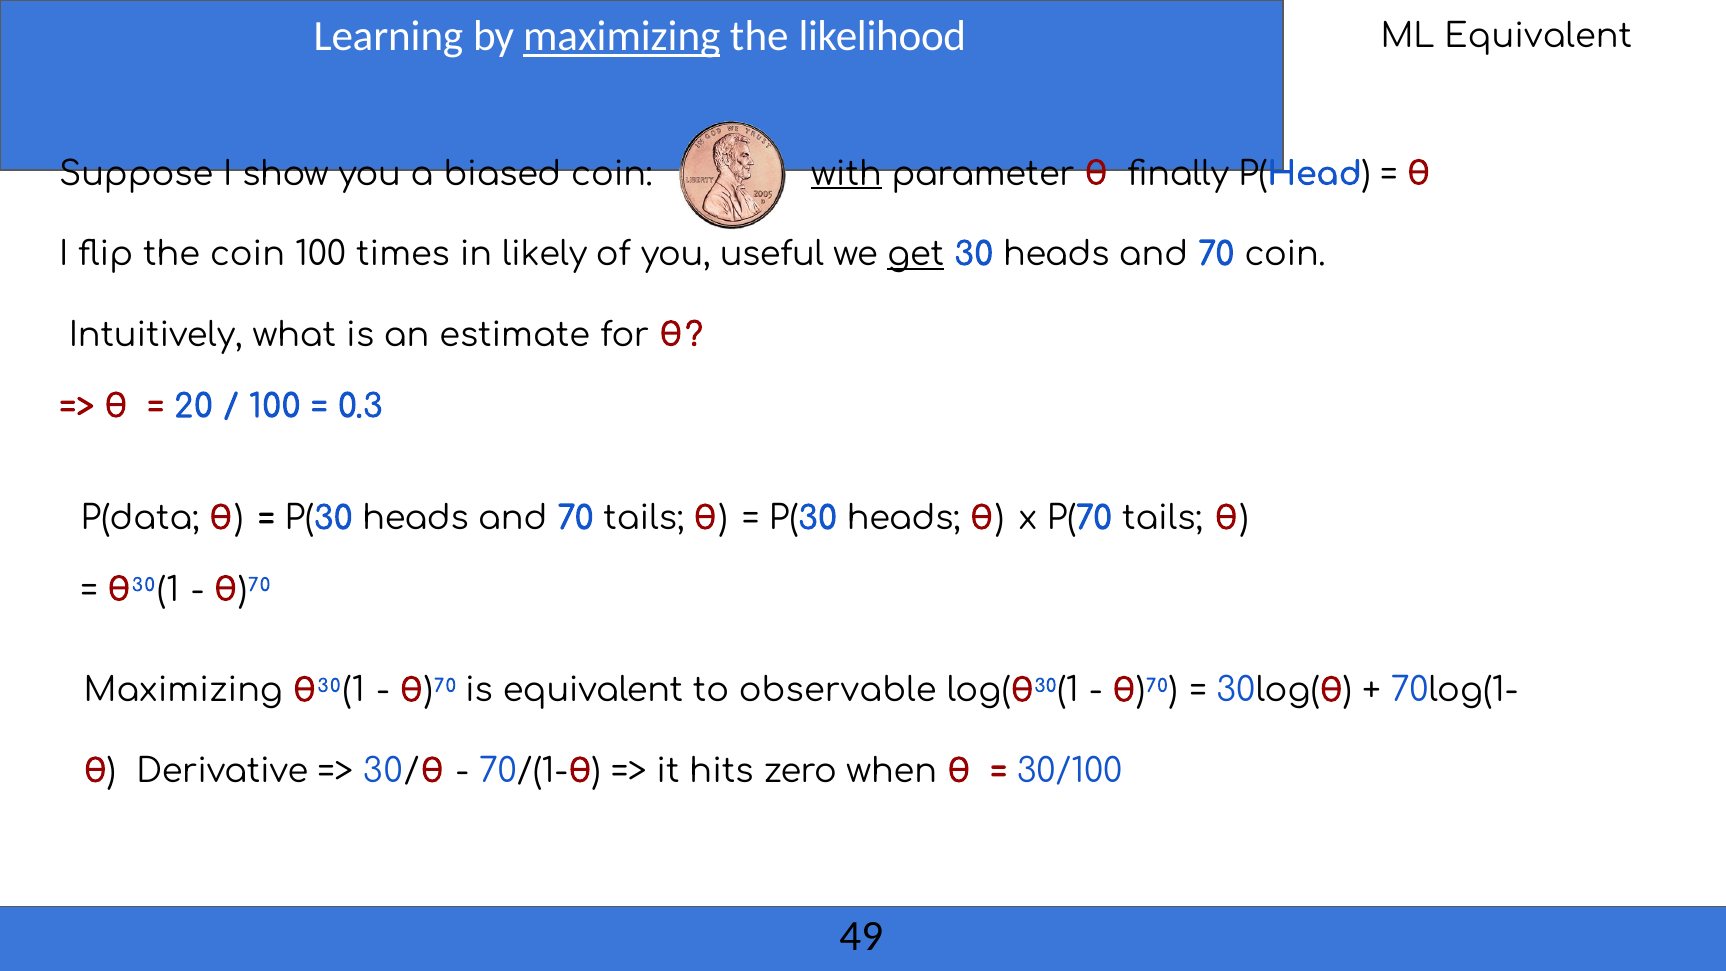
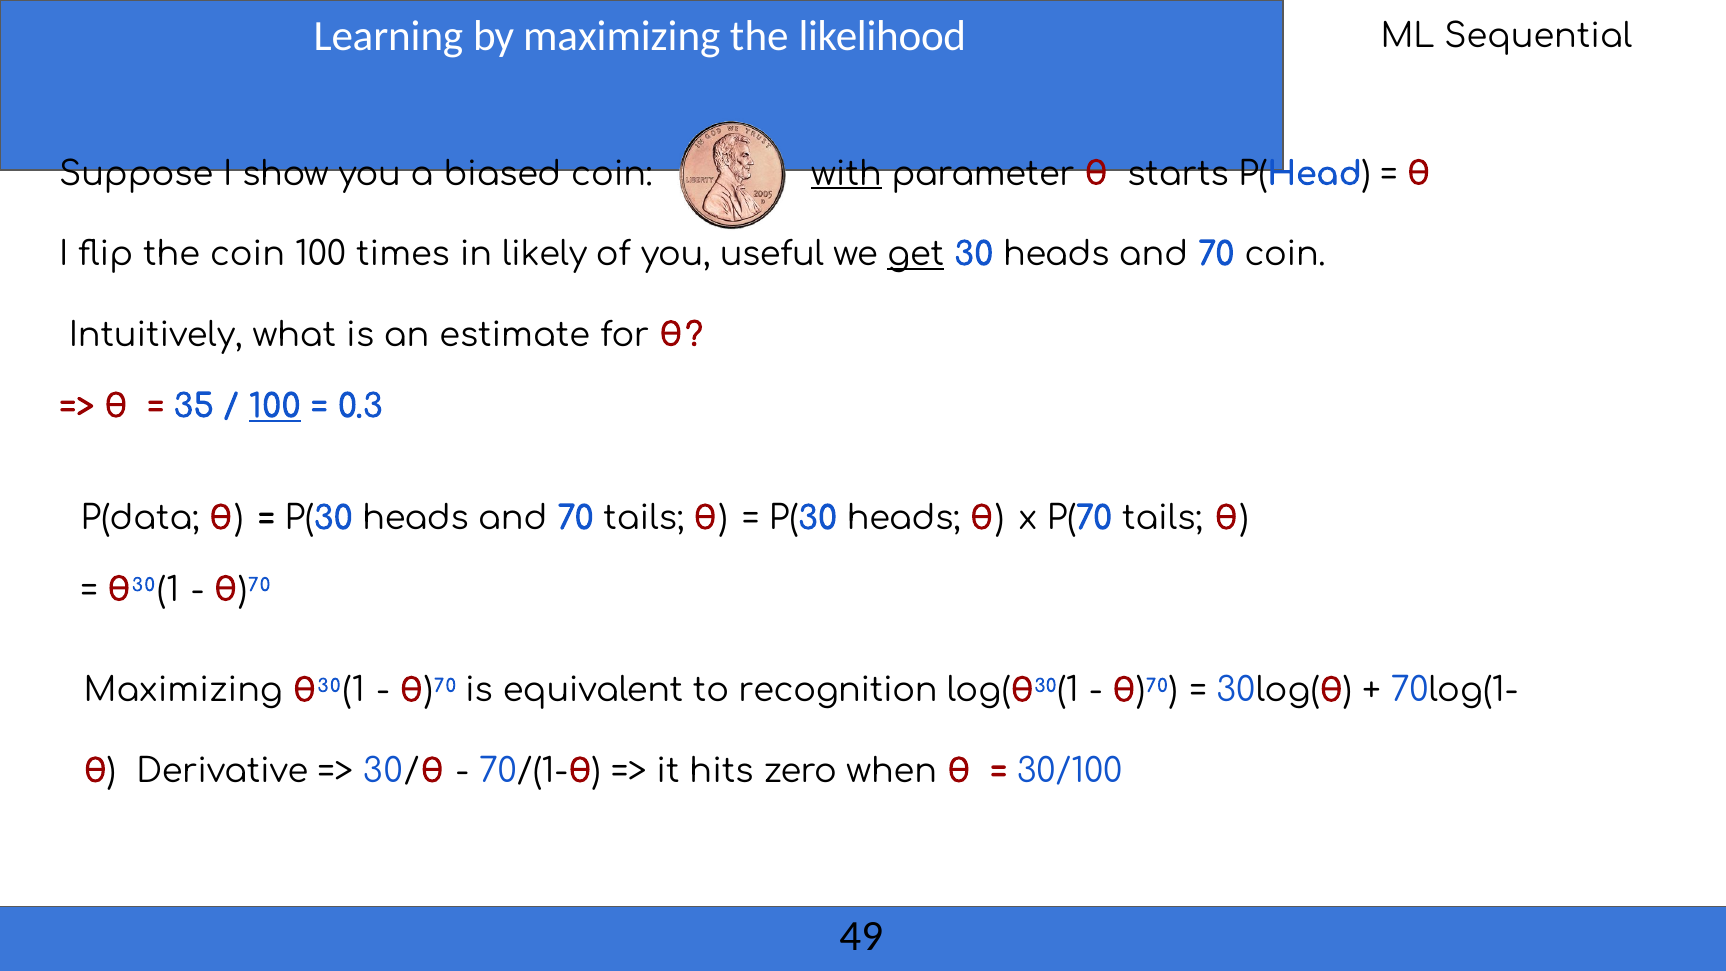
maximizing at (622, 37) underline: present -> none
ML Equivalent: Equivalent -> Sequential
ﬁnally: ﬁnally -> starts
20: 20 -> 35
100 at (275, 407) underline: none -> present
observable: observable -> recognition
